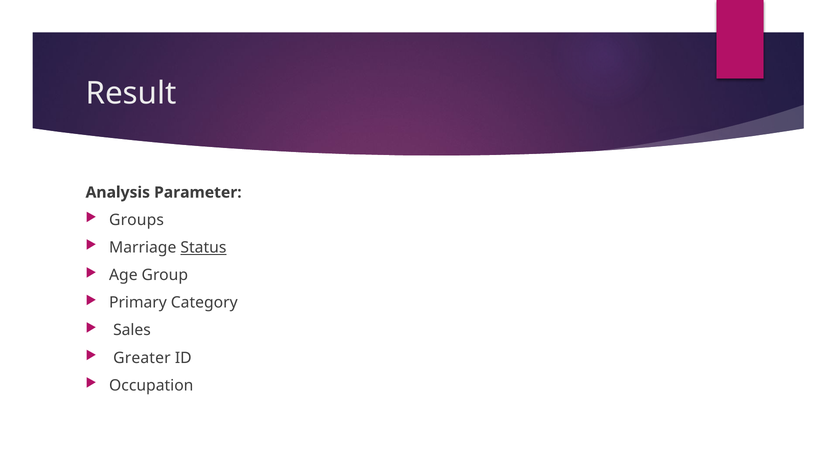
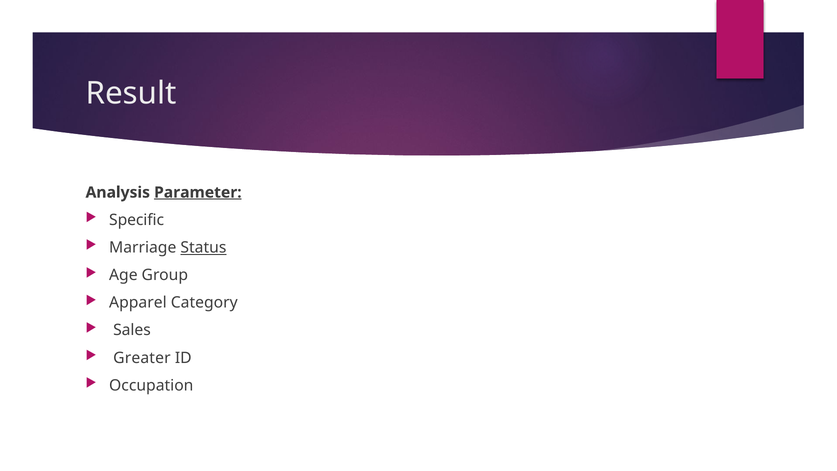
Parameter underline: none -> present
Groups: Groups -> Specific
Primary: Primary -> Apparel
